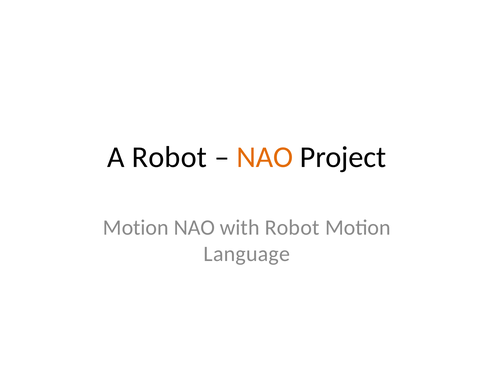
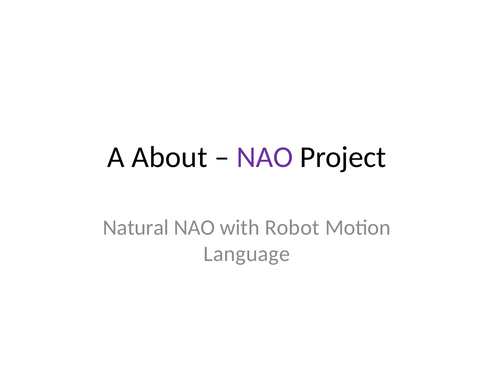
A Robot: Robot -> About
NAO at (265, 157) colour: orange -> purple
Motion at (136, 227): Motion -> Natural
